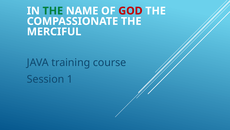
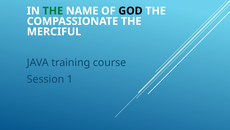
GOD colour: red -> black
